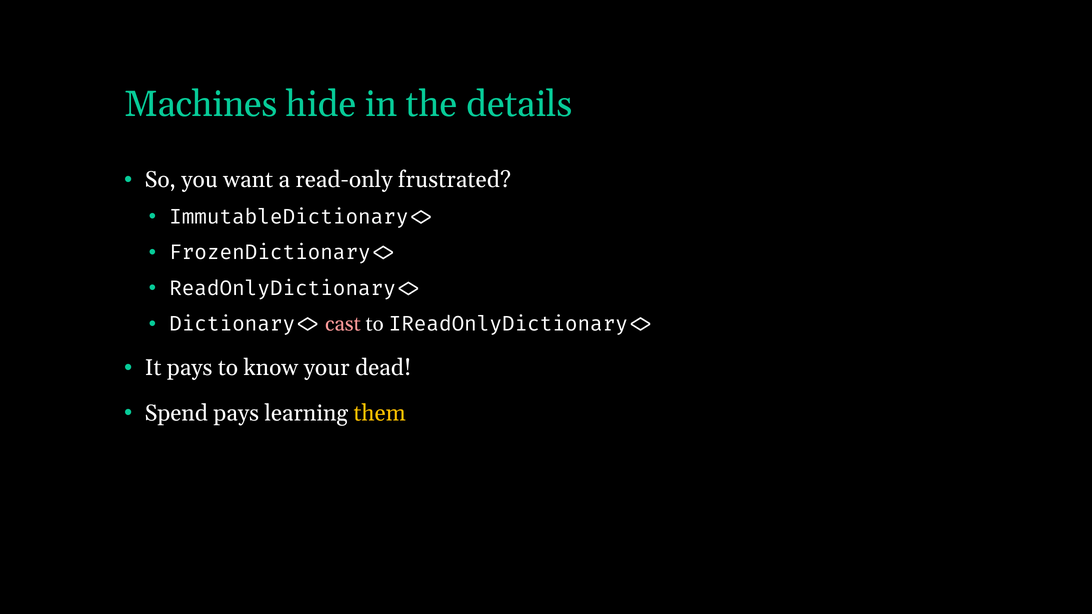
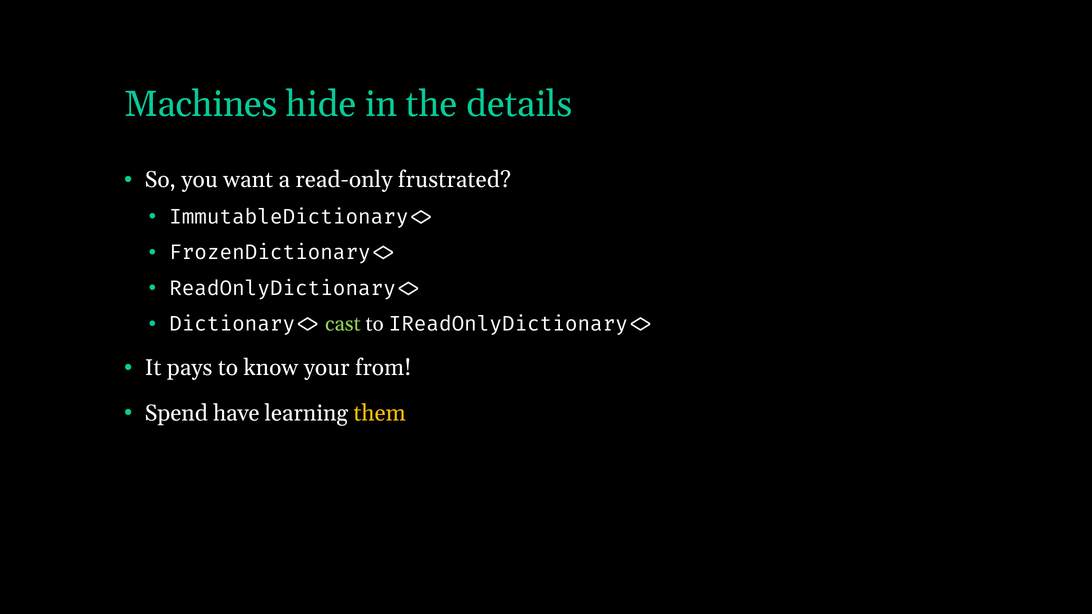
cast colour: pink -> light green
dead: dead -> from
Spend pays: pays -> have
